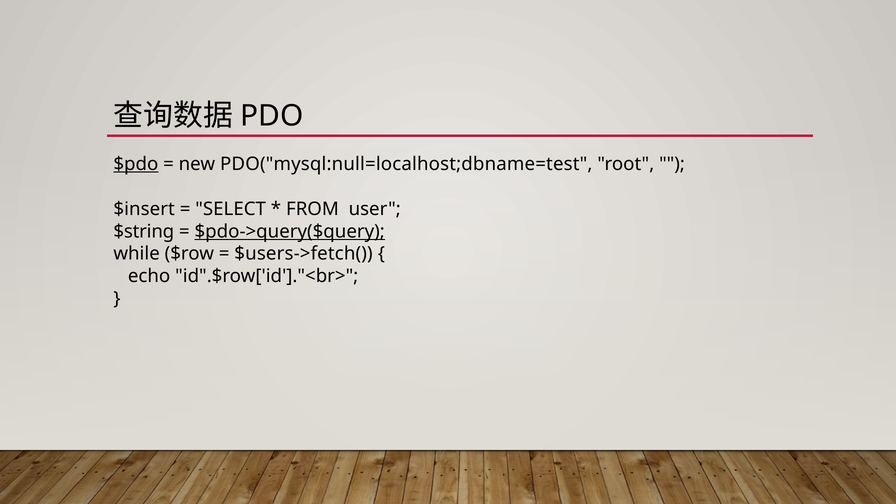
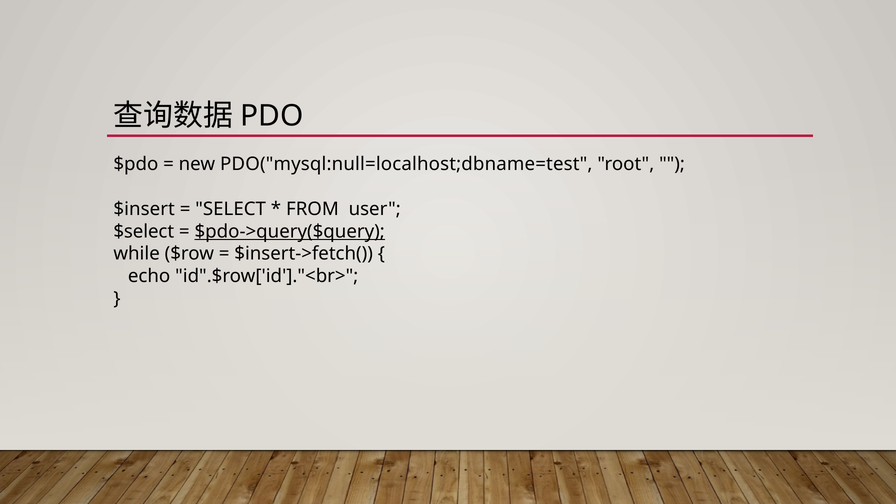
$pdo underline: present -> none
$string: $string -> $select
$users->fetch(: $users->fetch( -> $insert->fetch(
